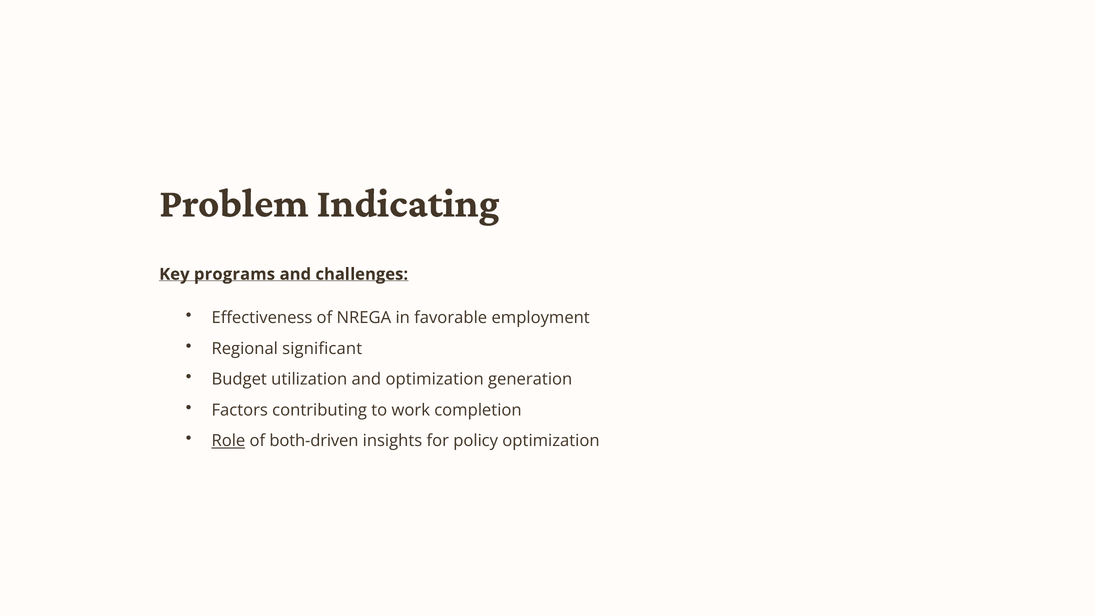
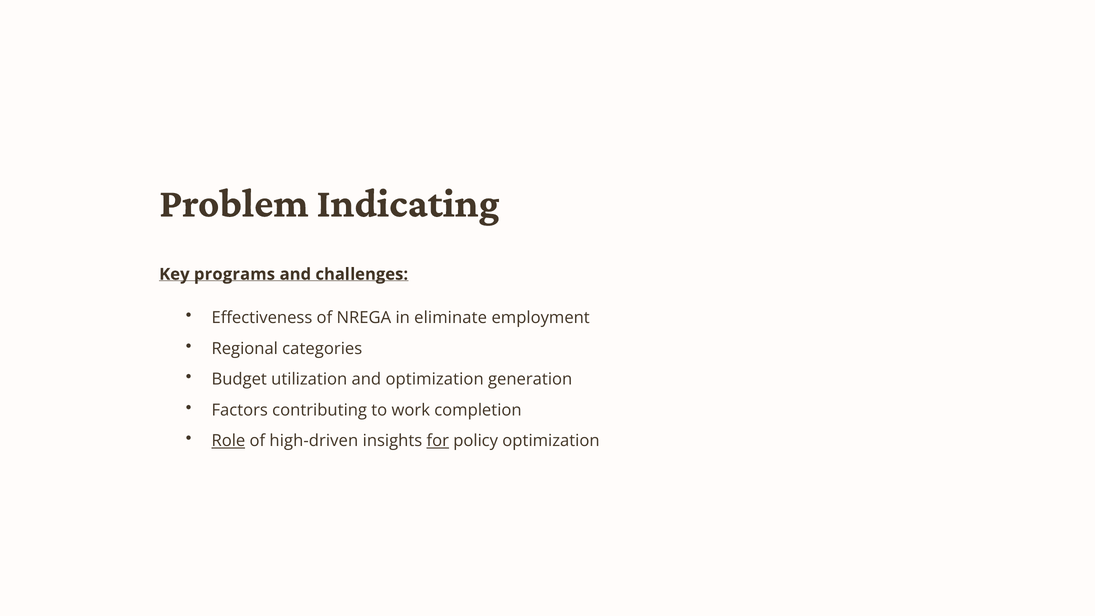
favorable: favorable -> eliminate
significant: significant -> categories
both-driven: both-driven -> high-driven
for underline: none -> present
